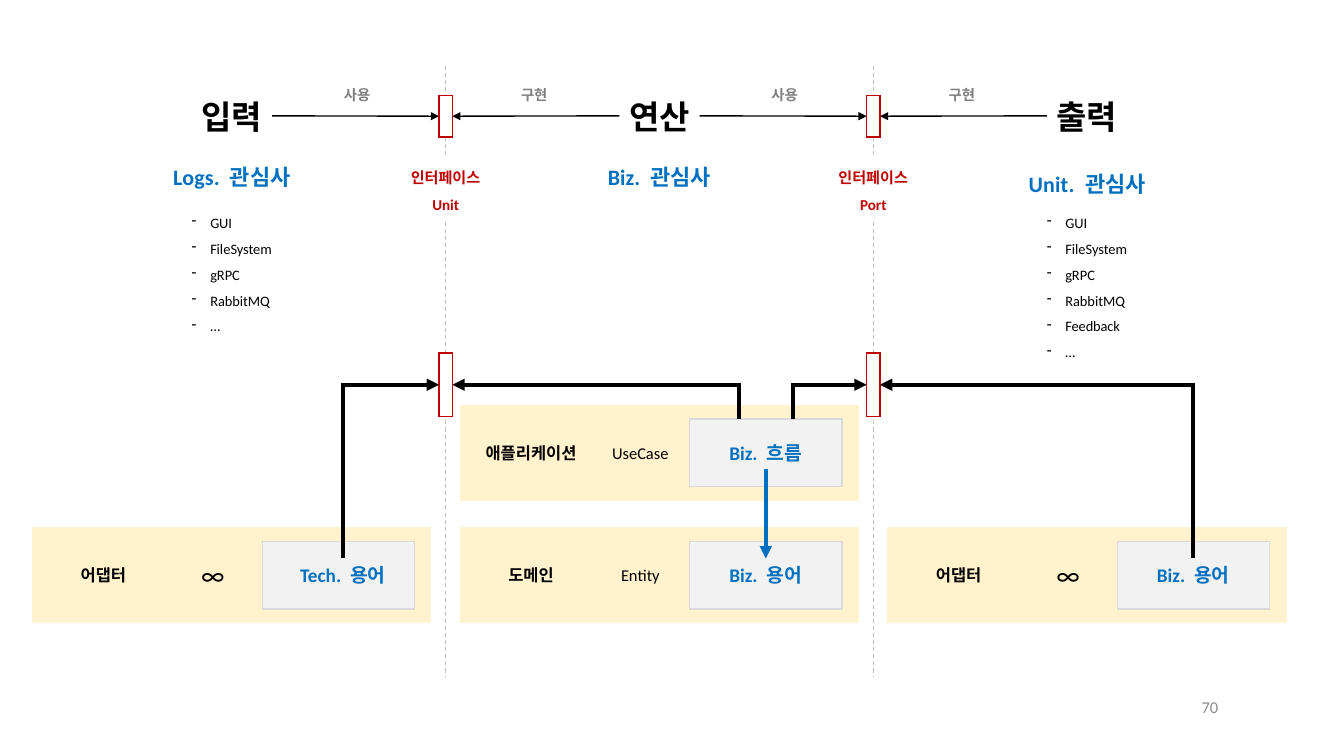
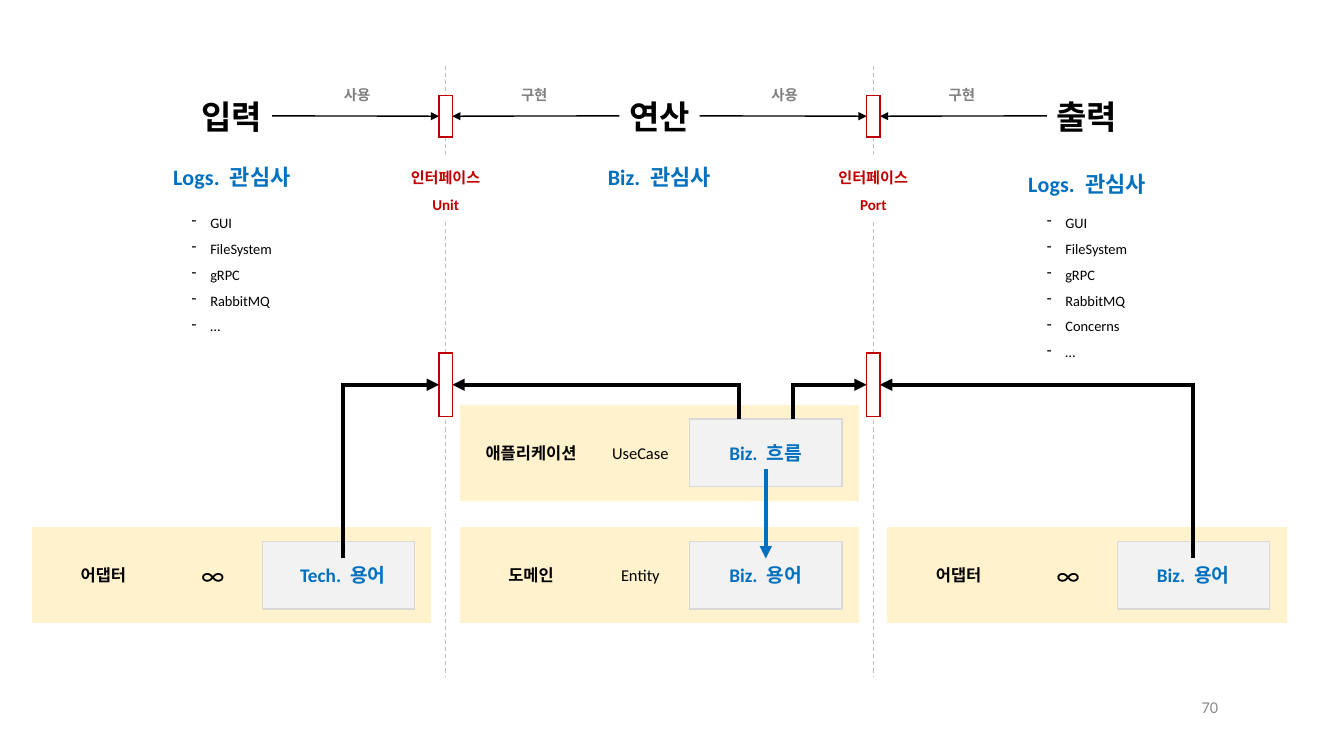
Unit at (1051, 186): Unit -> Logs
Feedback: Feedback -> Concerns
